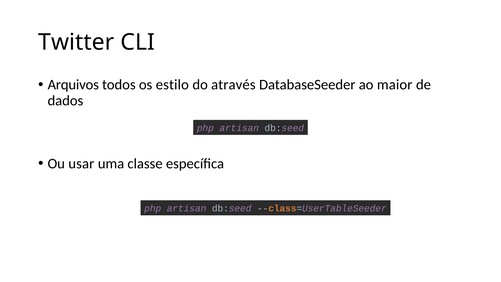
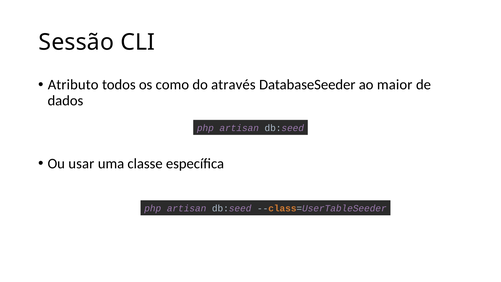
Twitter: Twitter -> Sessão
Arquivos: Arquivos -> Atributo
estilo: estilo -> como
